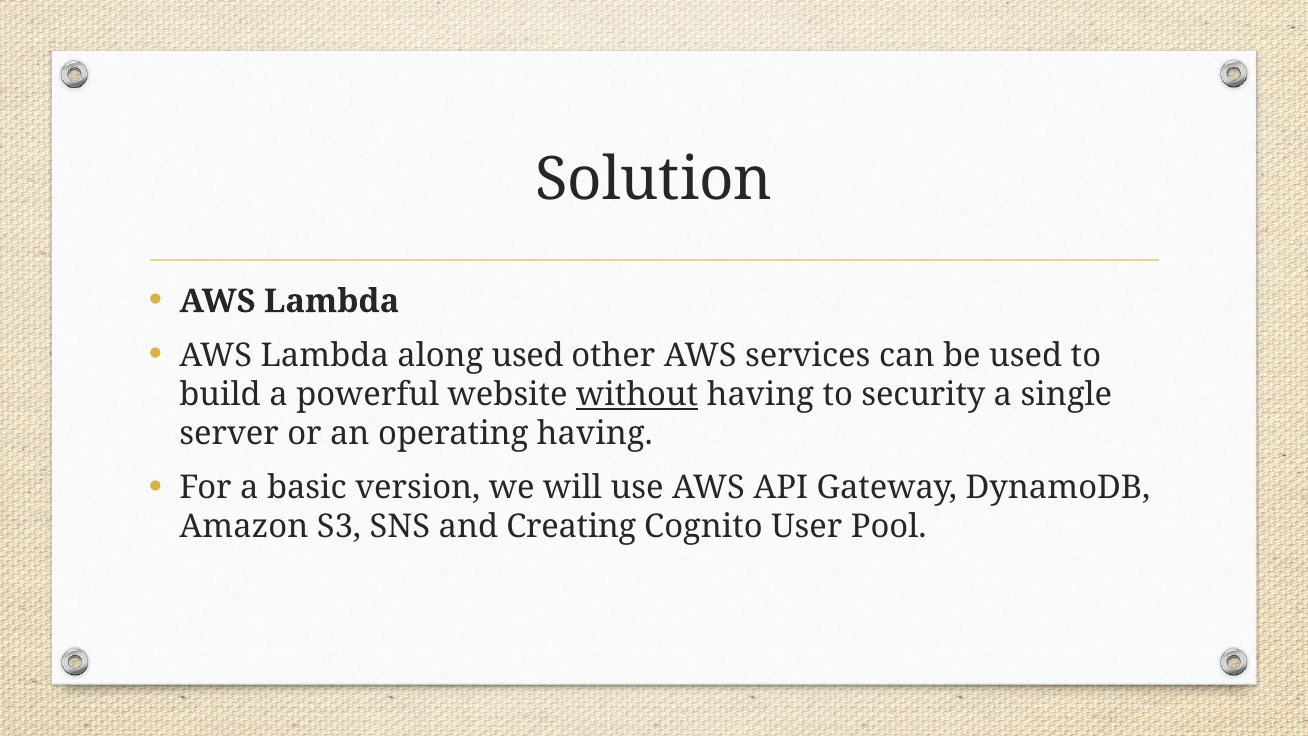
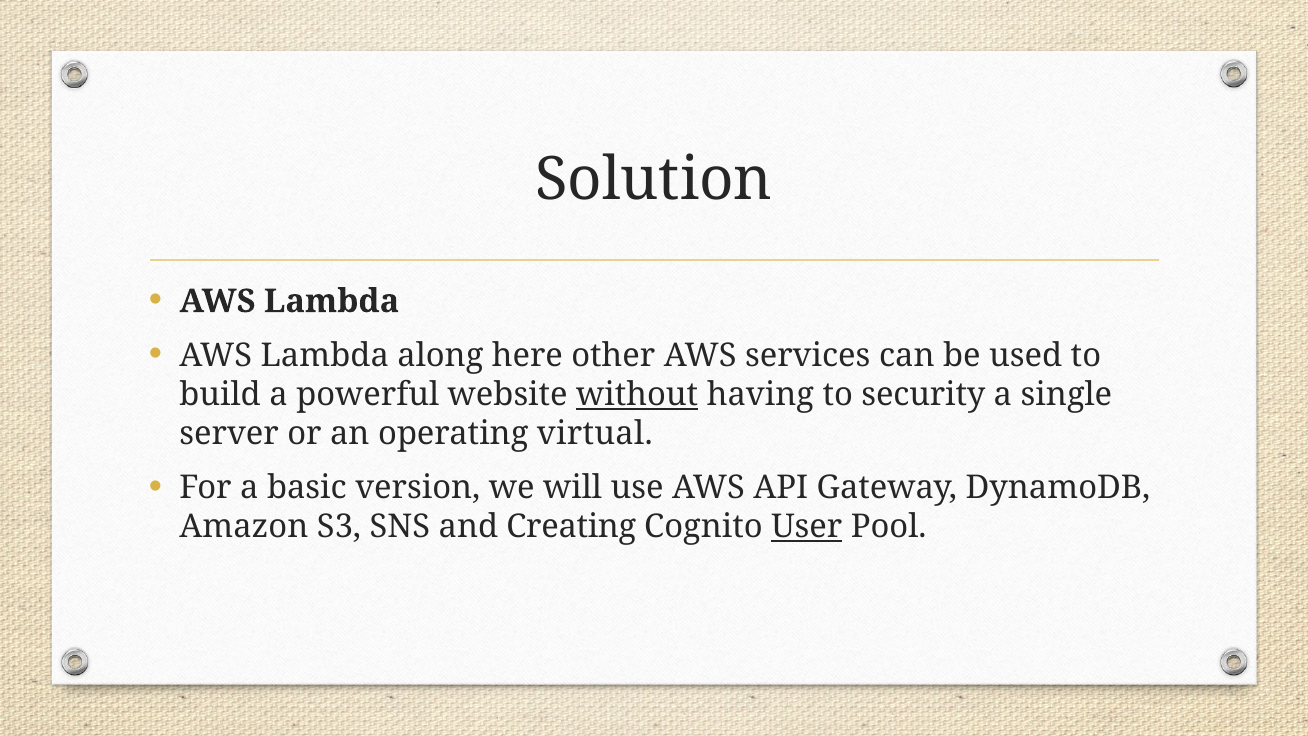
along used: used -> here
operating having: having -> virtual
User underline: none -> present
